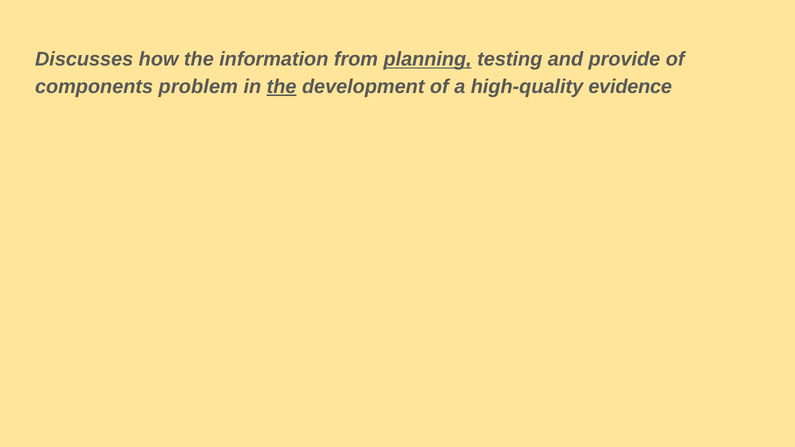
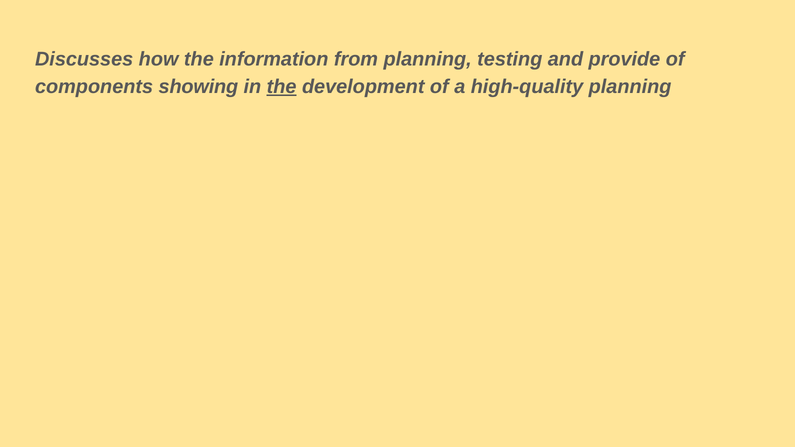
planning at (428, 59) underline: present -> none
problem: problem -> showing
high-quality evidence: evidence -> planning
